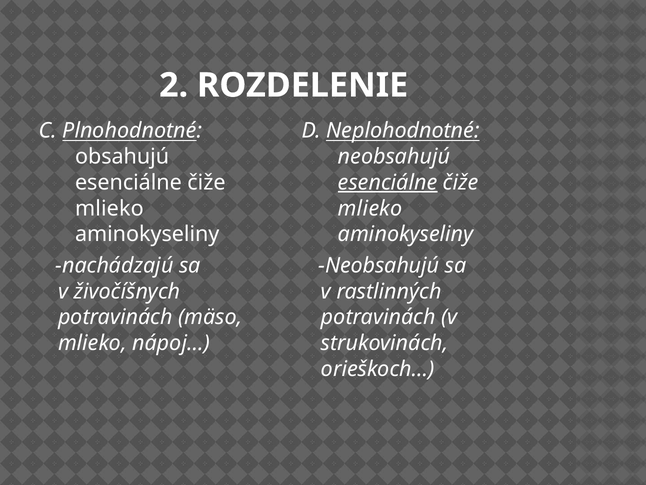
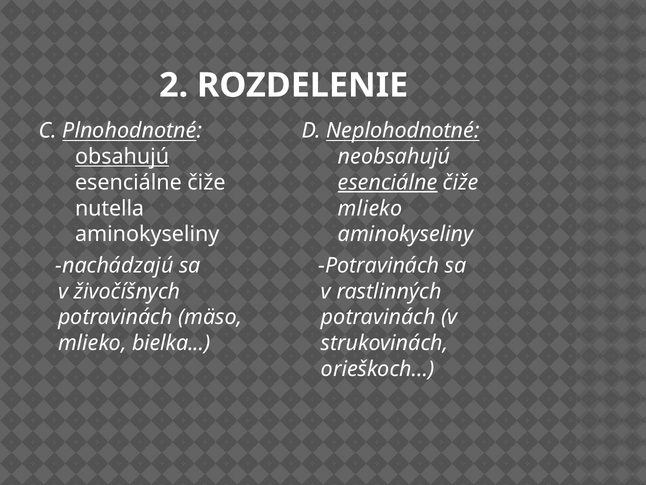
obsahujú underline: none -> present
mlieko at (109, 208): mlieko -> nutella
Neobsahujú at (379, 265): Neobsahujú -> Potravinách
nápoj: nápoj -> bielka
